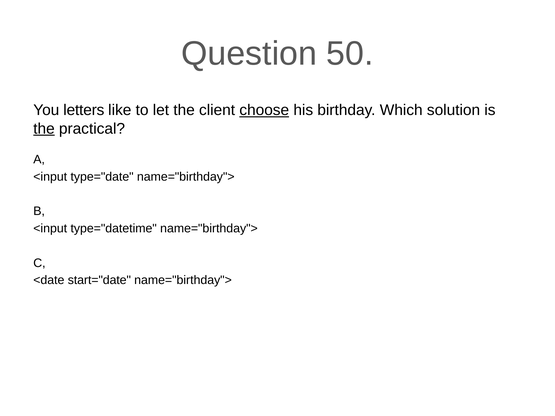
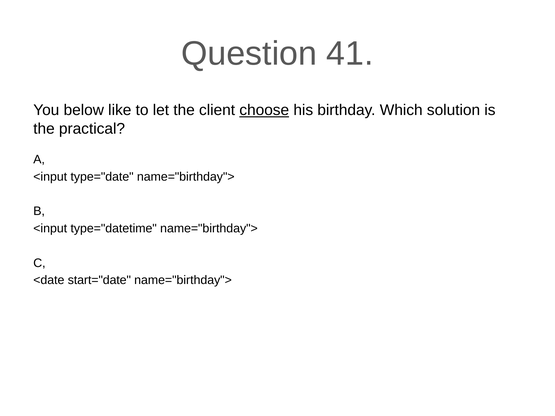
50: 50 -> 41
letters: letters -> below
the at (44, 129) underline: present -> none
